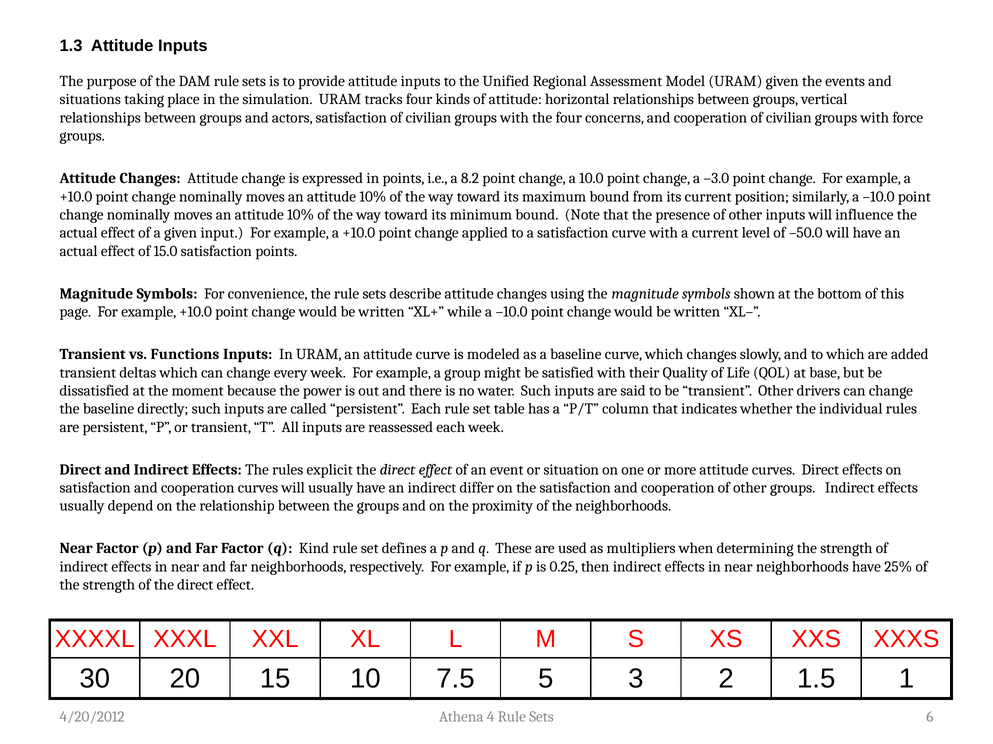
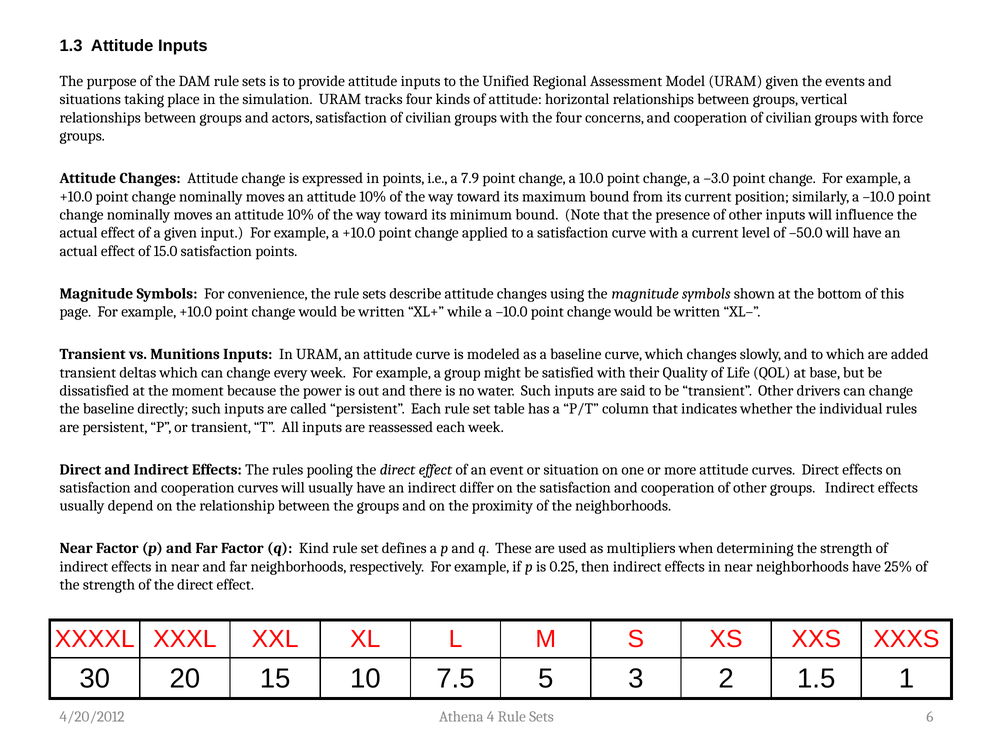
8.2: 8.2 -> 7.9
Functions: Functions -> Munitions
explicit: explicit -> pooling
